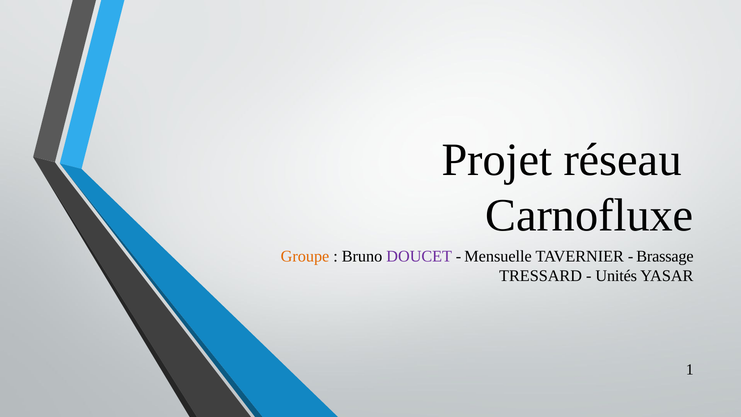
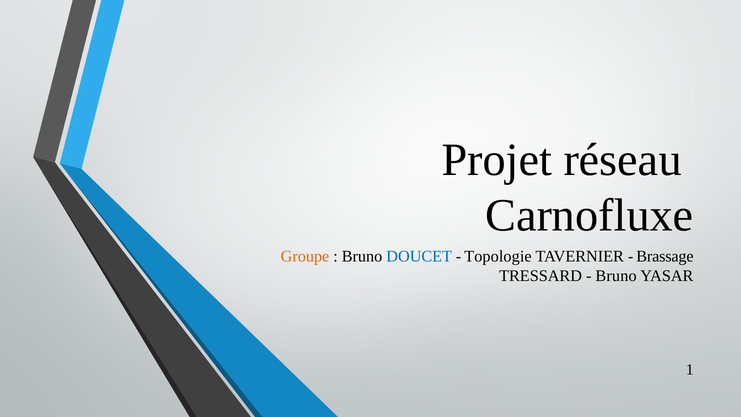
DOUCET colour: purple -> blue
Mensuelle: Mensuelle -> Topologie
Unités at (616, 276): Unités -> Bruno
